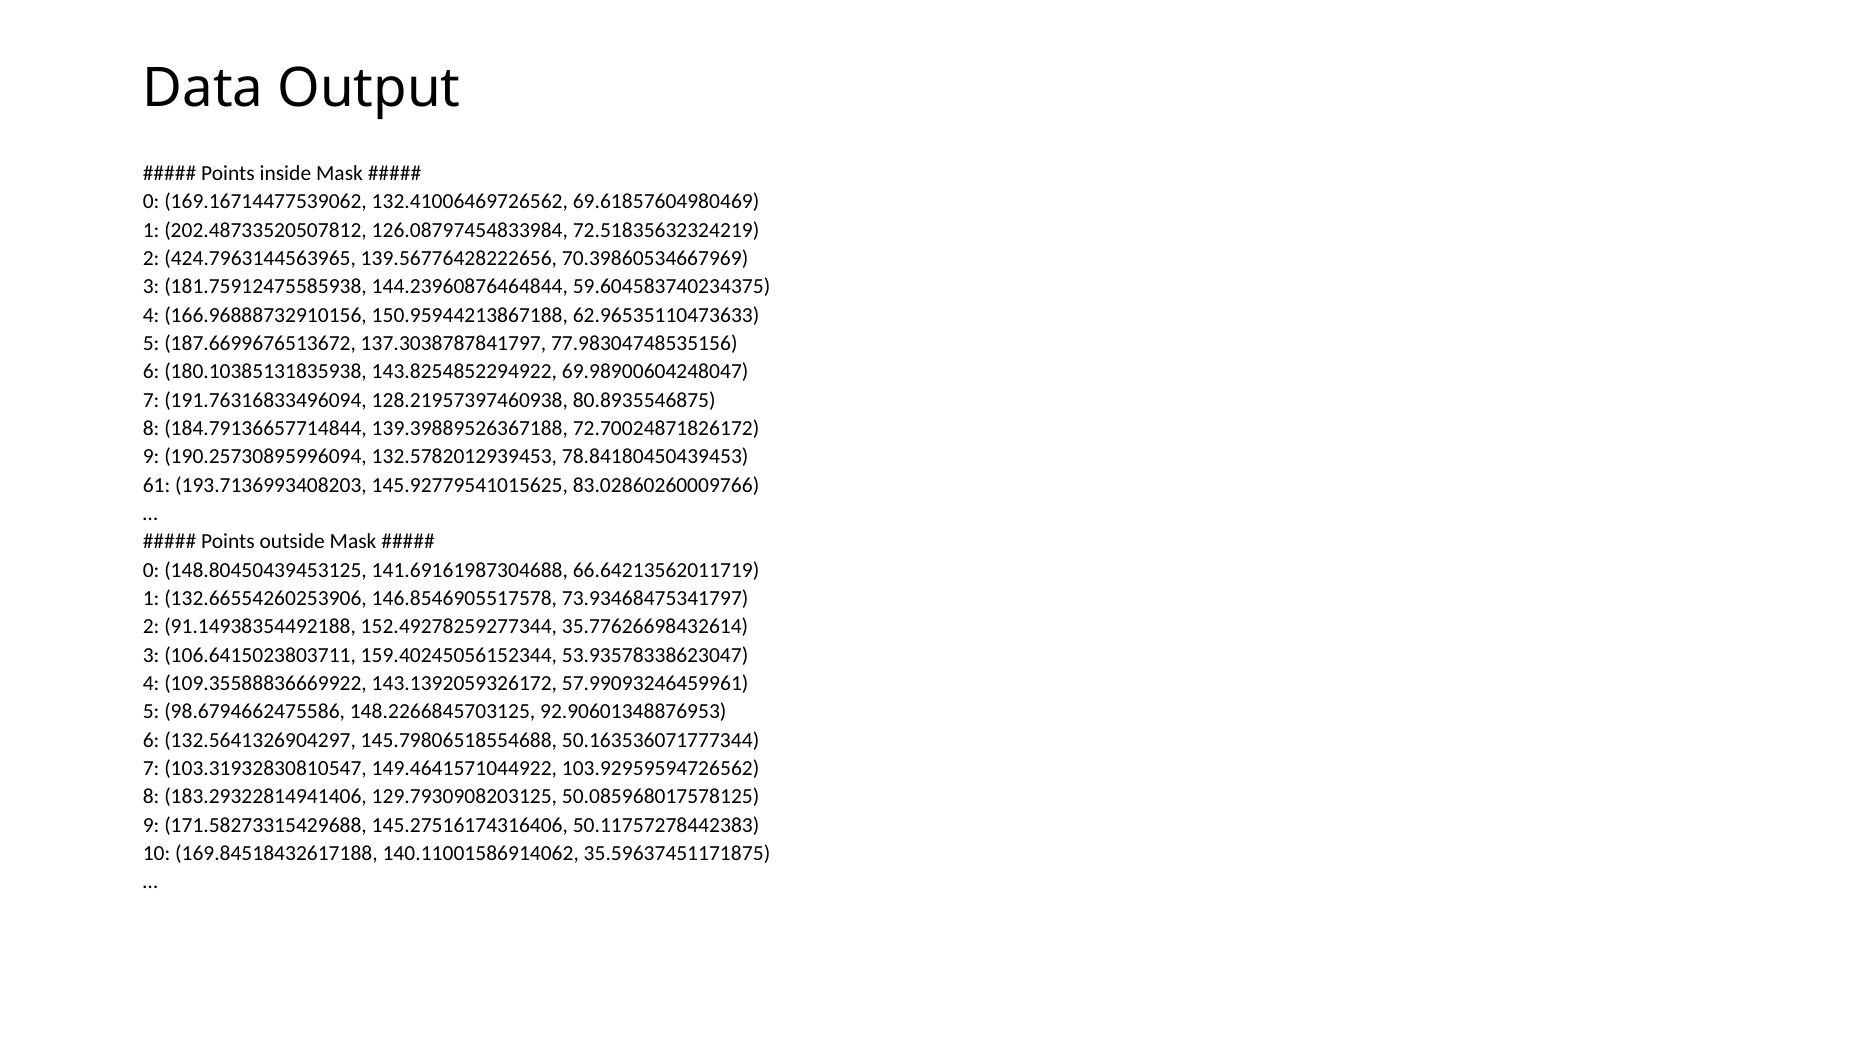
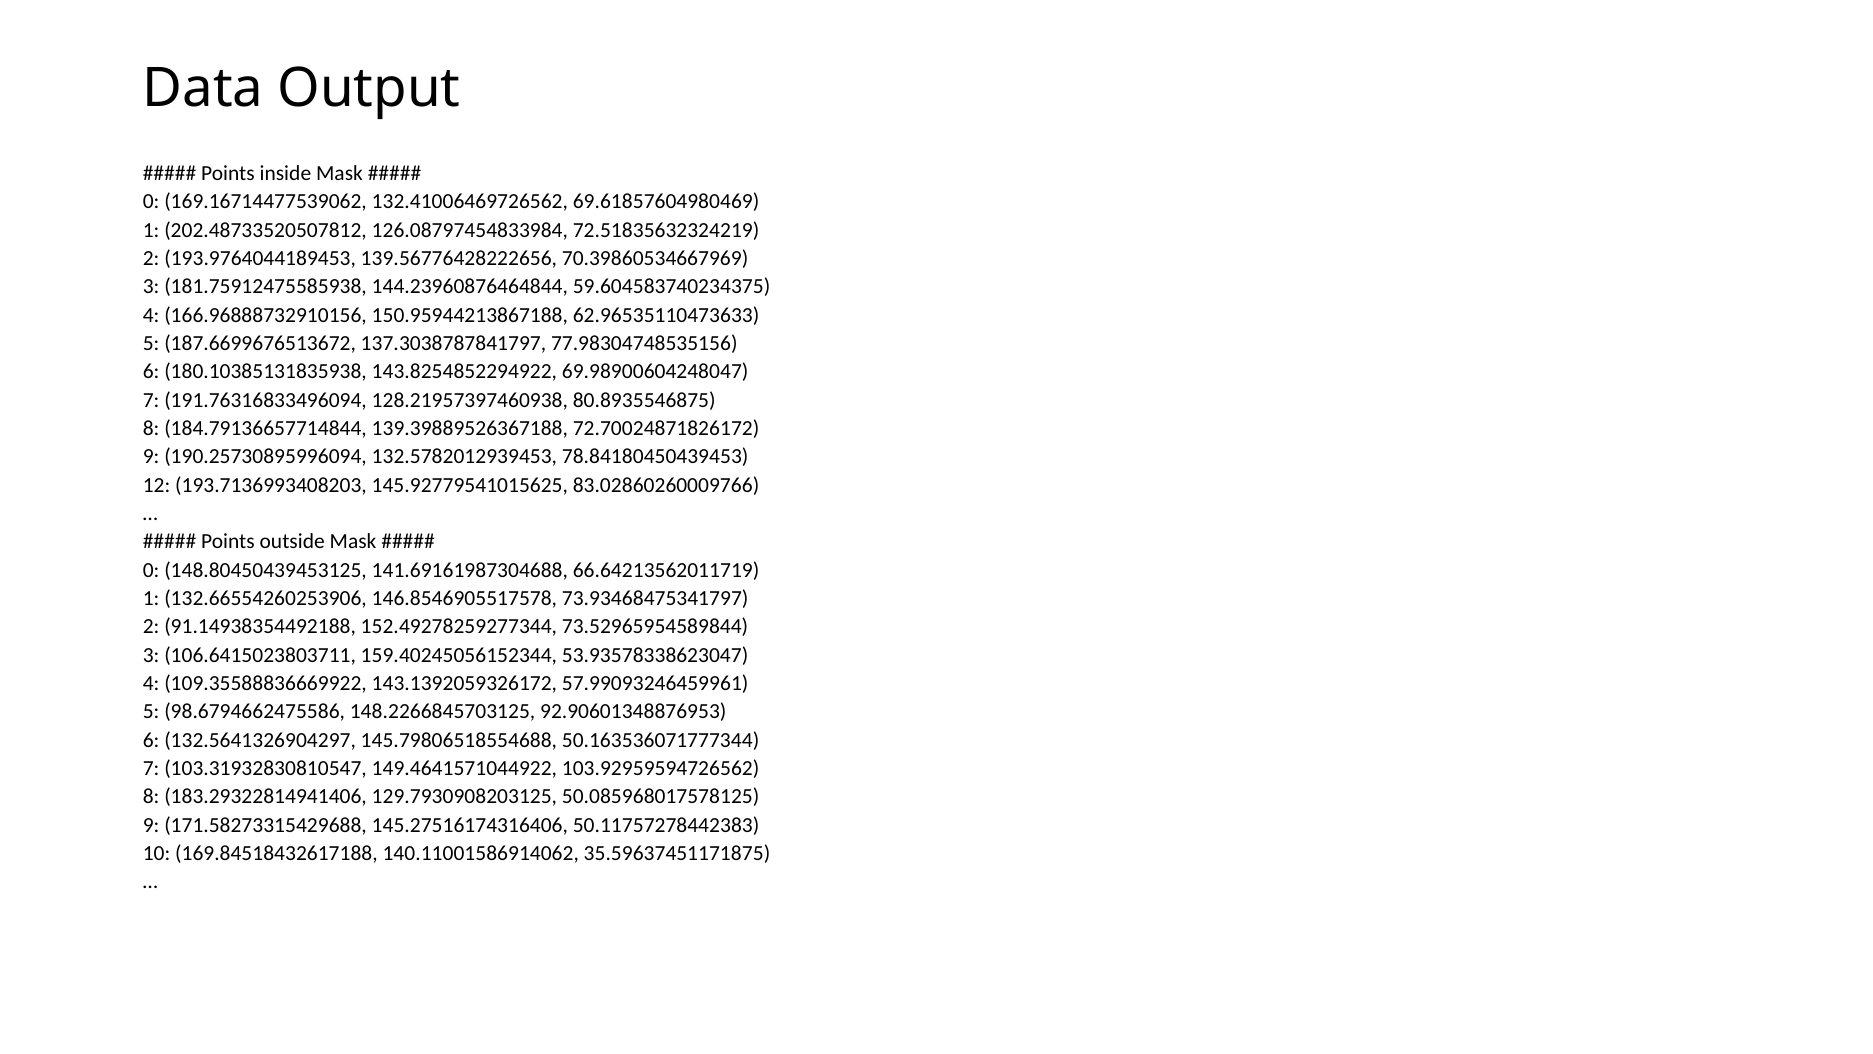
424.7963144563965: 424.7963144563965 -> 193.9764044189453
61: 61 -> 12
35.77626698432614: 35.77626698432614 -> 73.52965954589844
